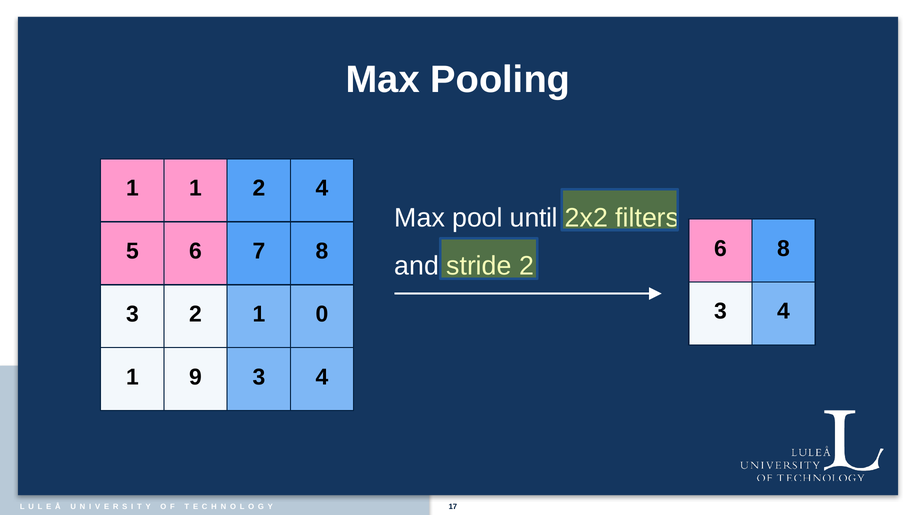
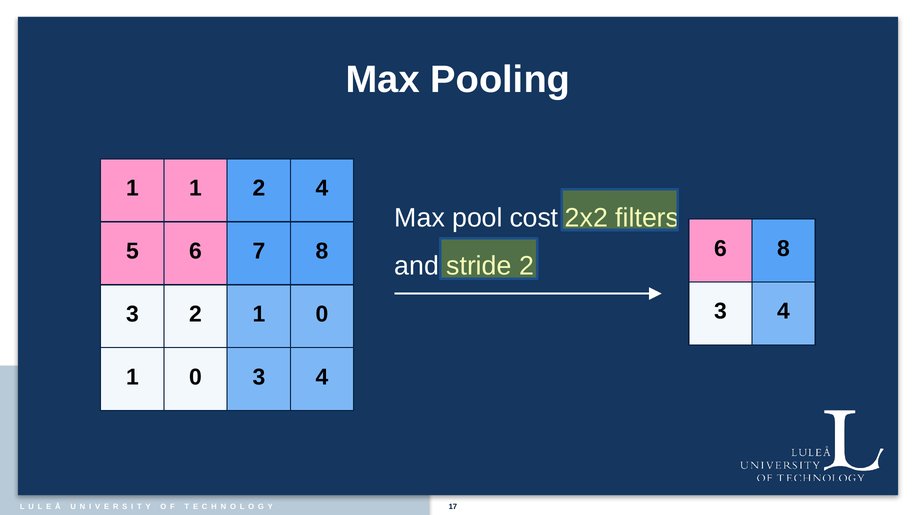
until: until -> cost
9 at (196, 377): 9 -> 0
